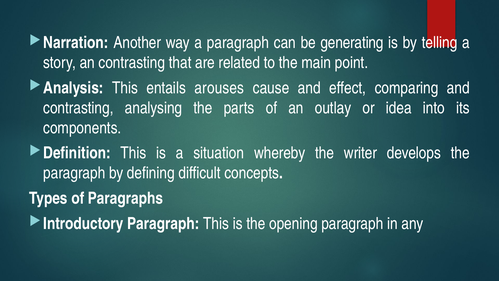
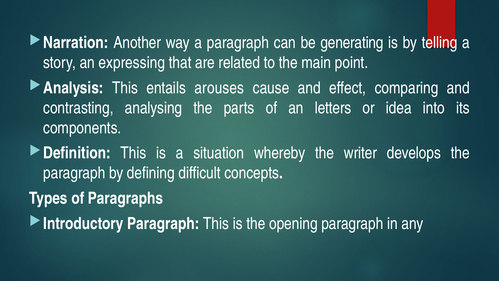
an contrasting: contrasting -> expressing
outlay: outlay -> letters
